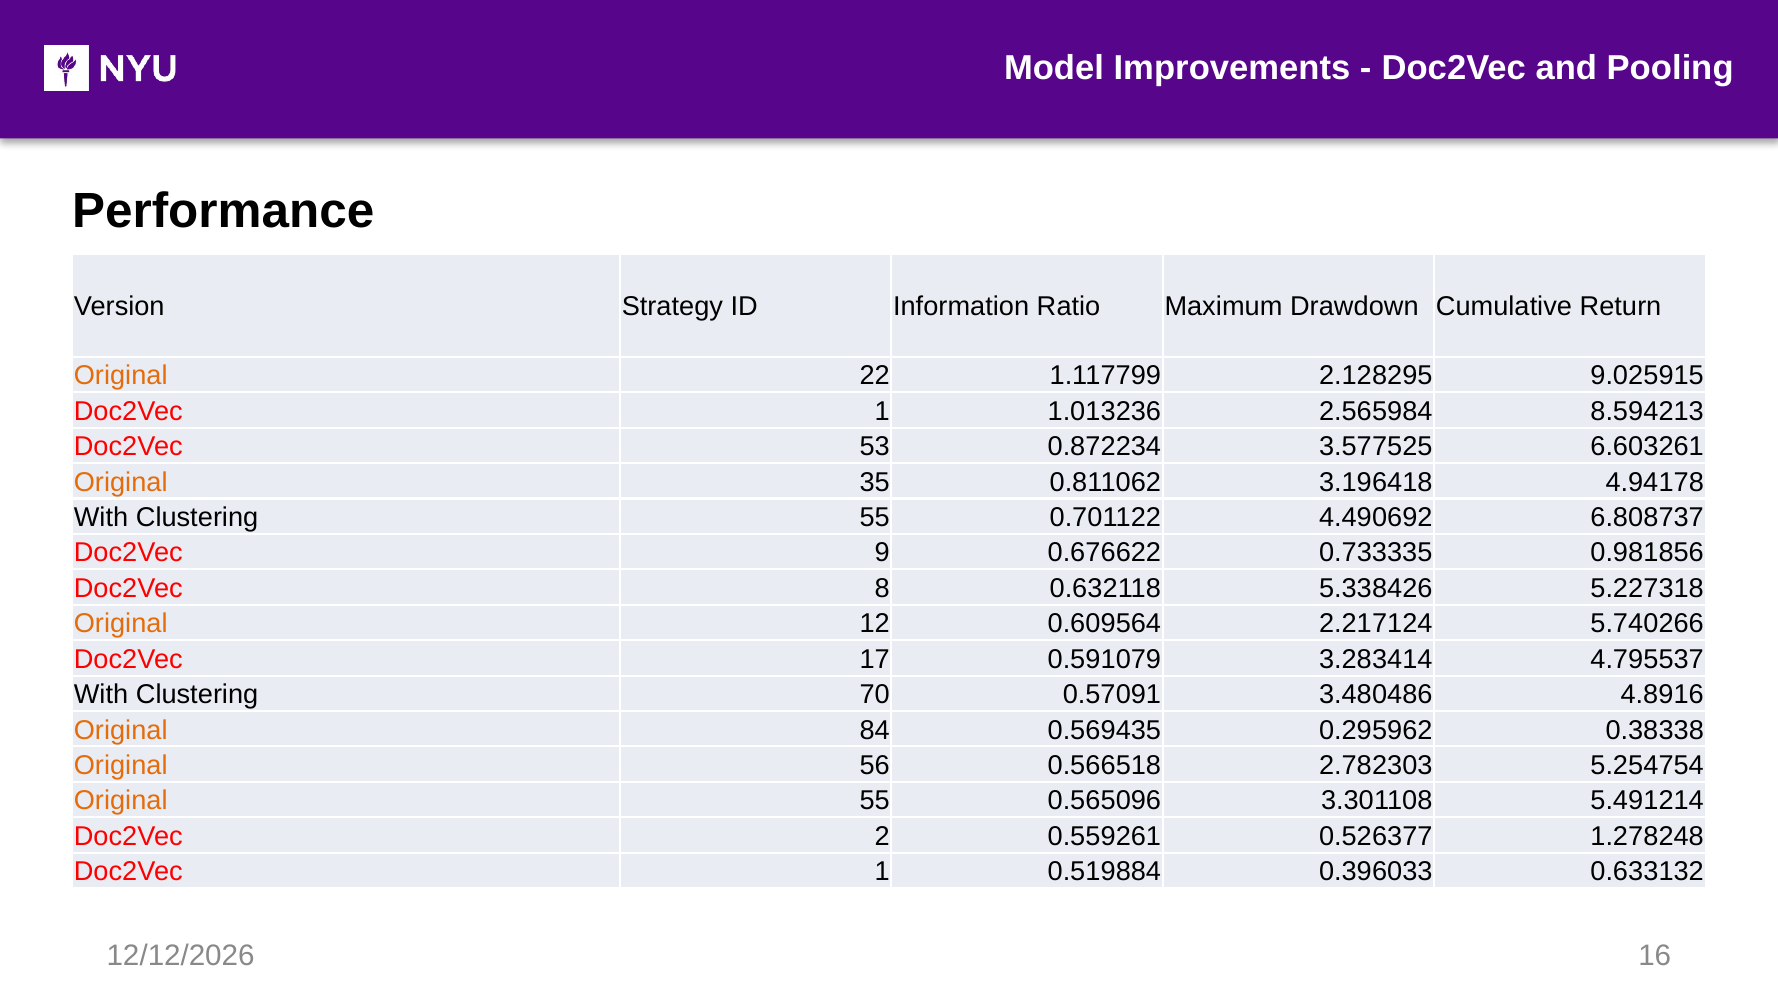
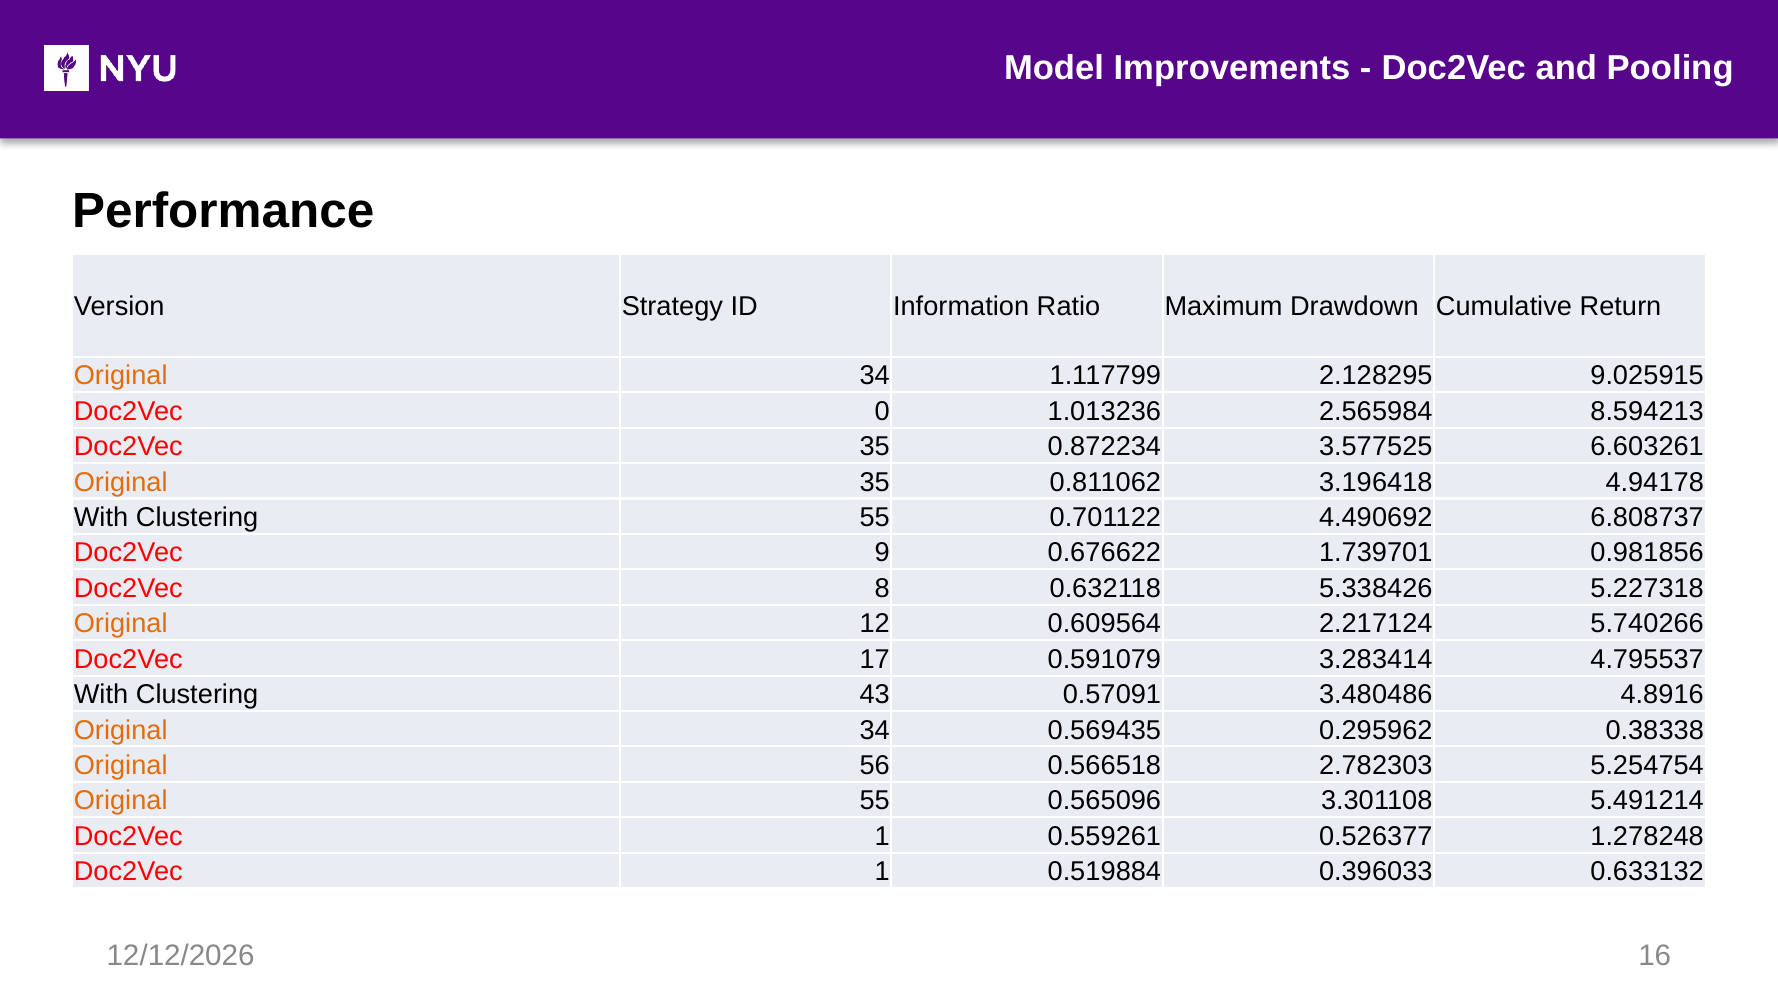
22 at (875, 376): 22 -> 34
1 at (882, 411): 1 -> 0
Doc2Vec 53: 53 -> 35
0.733335: 0.733335 -> 1.739701
70: 70 -> 43
84 at (875, 730): 84 -> 34
2 at (882, 836): 2 -> 1
